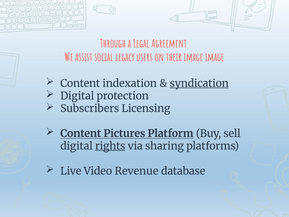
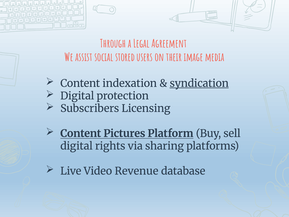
legacy: legacy -> stored
image image: image -> media
rights underline: present -> none
